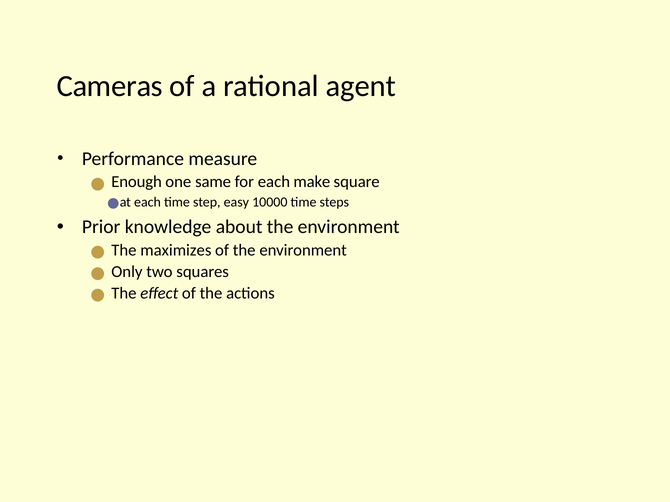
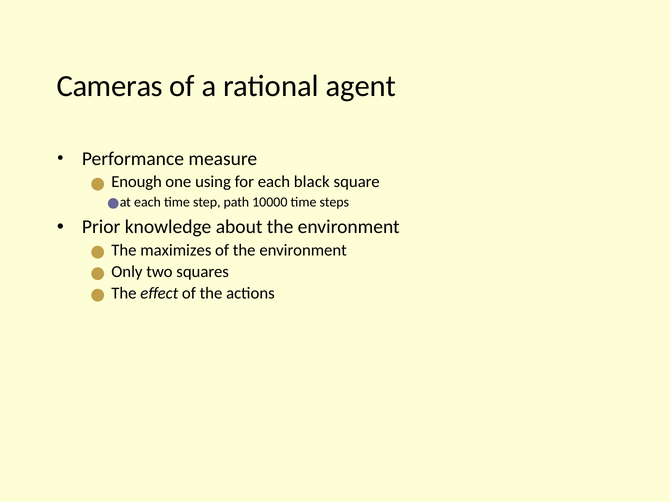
same: same -> using
make: make -> black
easy: easy -> path
